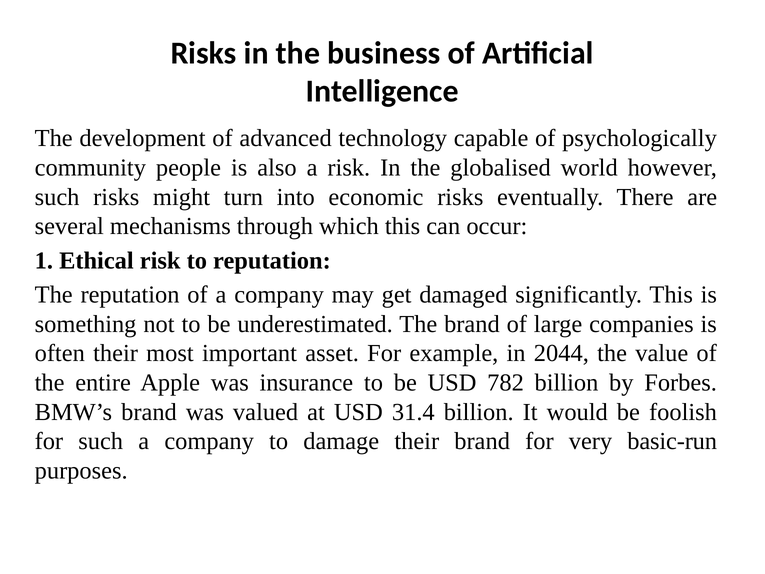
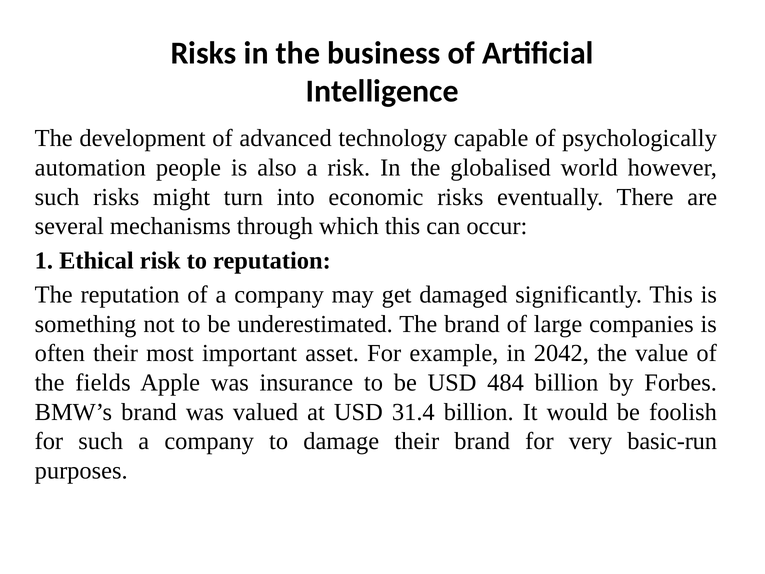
community: community -> automation
2044: 2044 -> 2042
entire: entire -> fields
782: 782 -> 484
